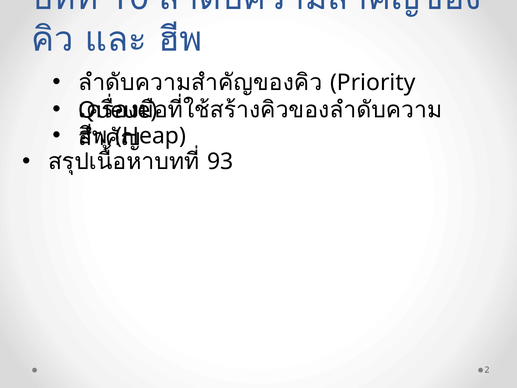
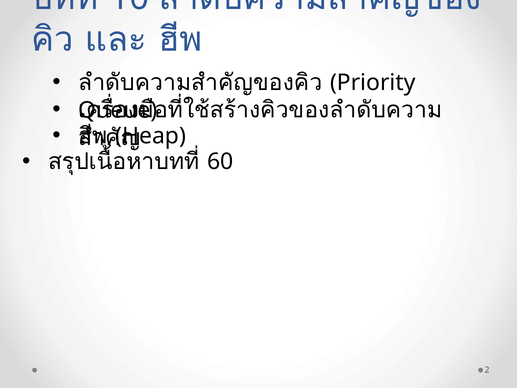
93: 93 -> 60
